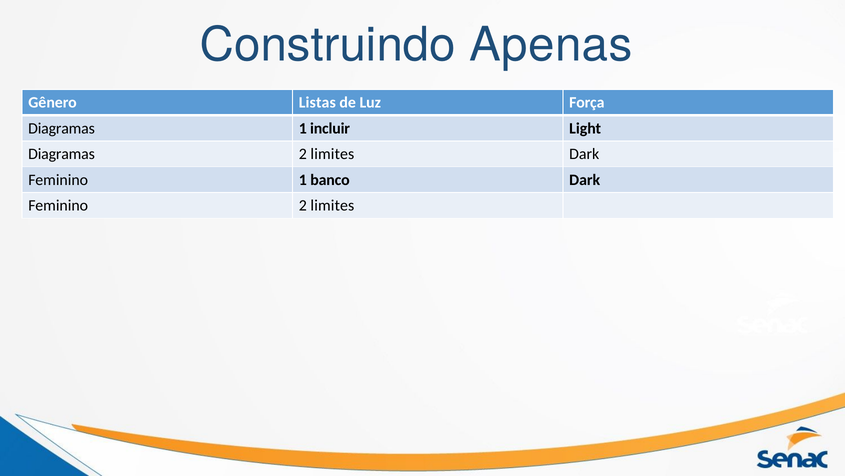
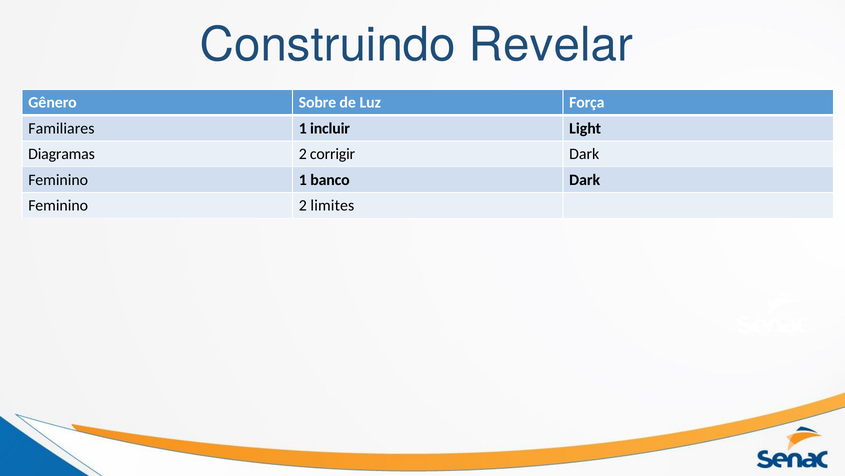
Apenas: Apenas -> Revelar
Listas: Listas -> Sobre
Diagramas at (62, 128): Diagramas -> Familiares
limites at (332, 154): limites -> corrigir
